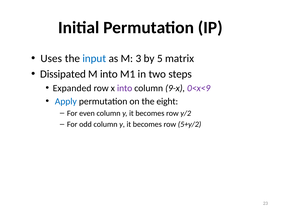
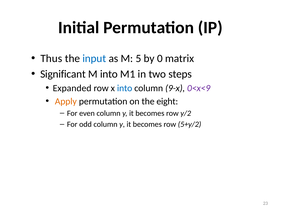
Uses: Uses -> Thus
3: 3 -> 5
5: 5 -> 0
Dissipated: Dissipated -> Significant
into at (125, 88) colour: purple -> blue
Apply colour: blue -> orange
